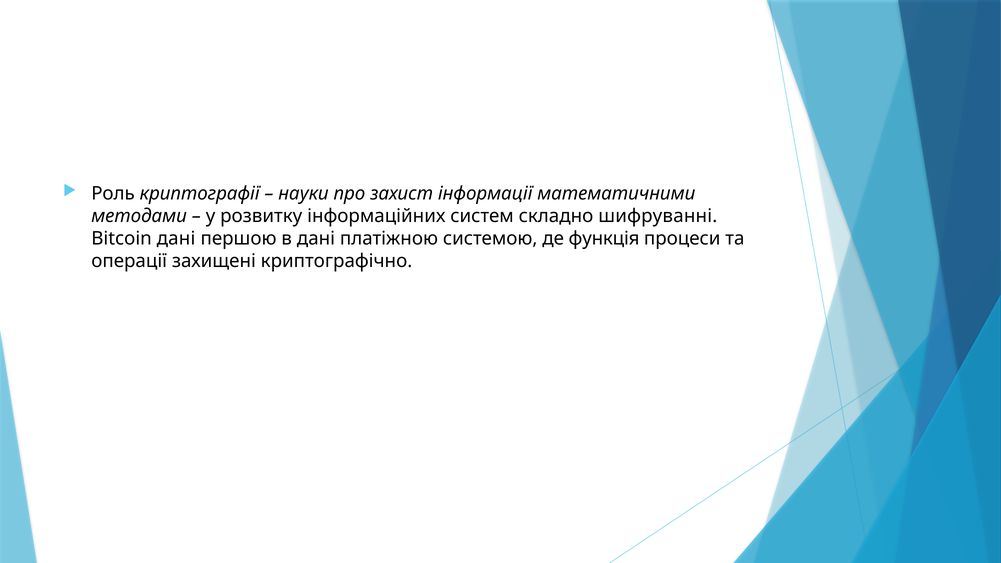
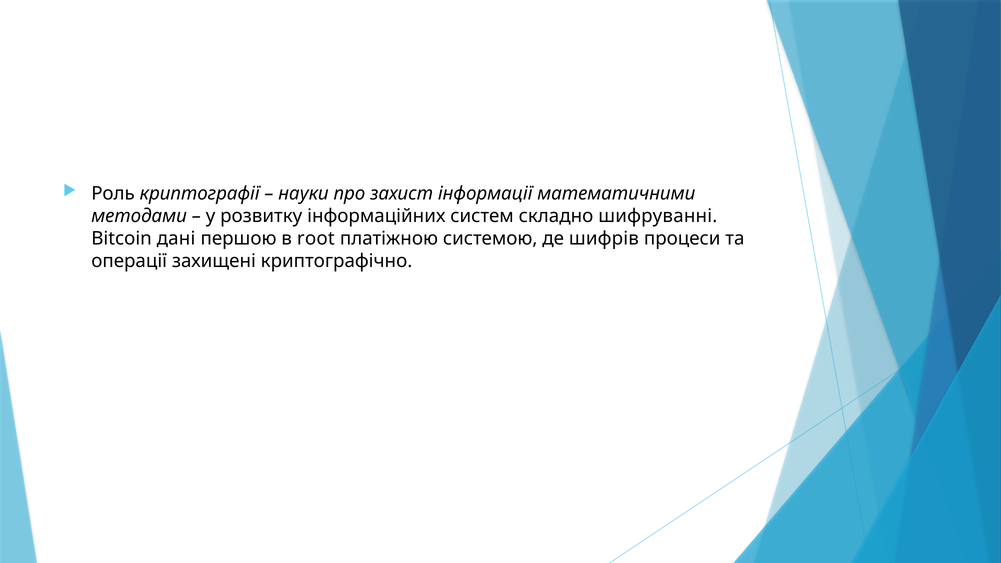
в дані: дані -> root
функція: функція -> шифрів
